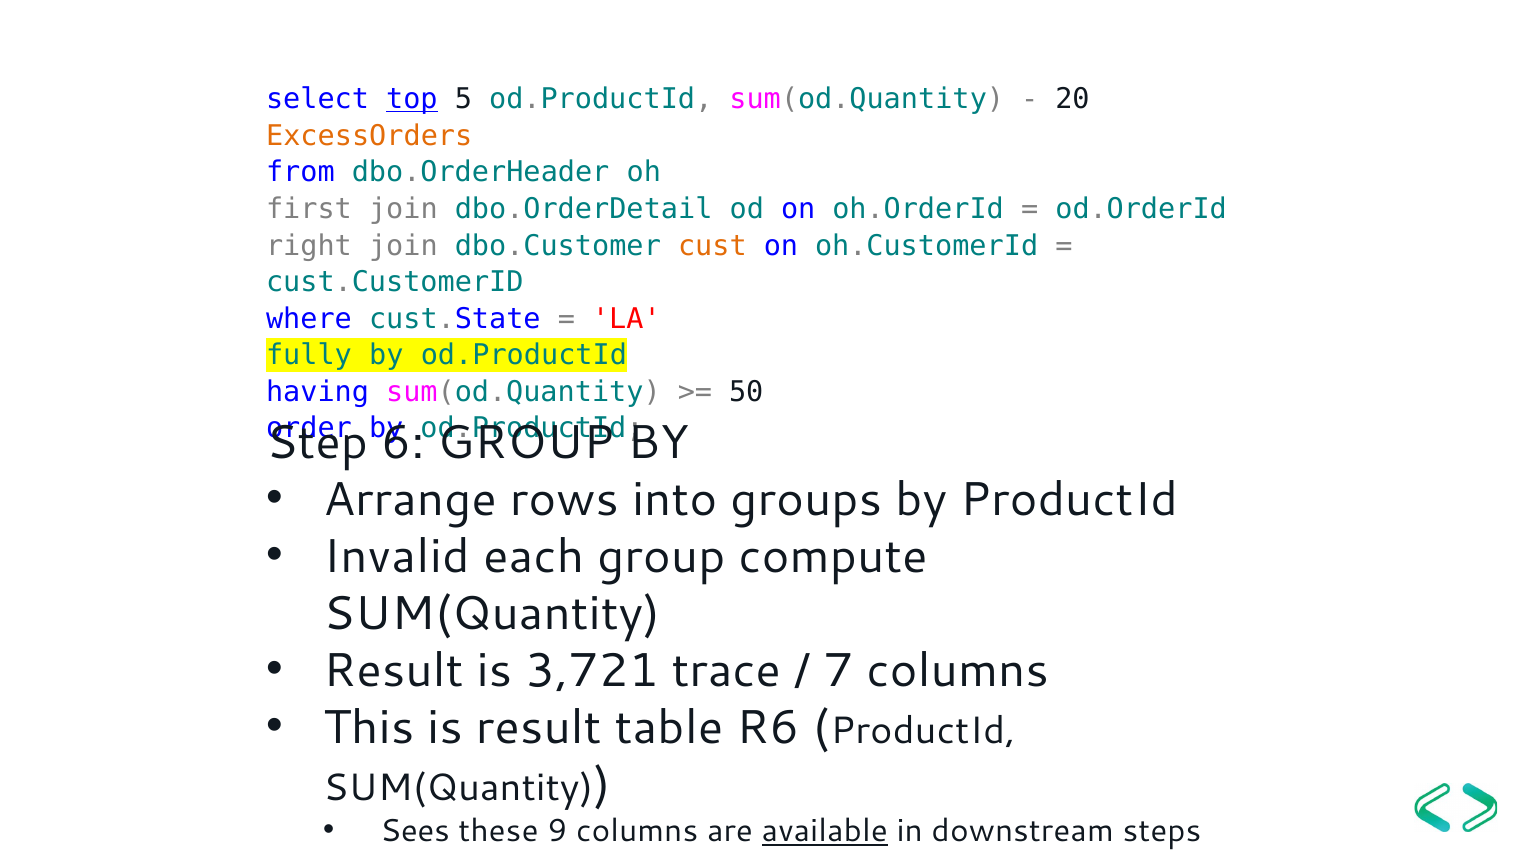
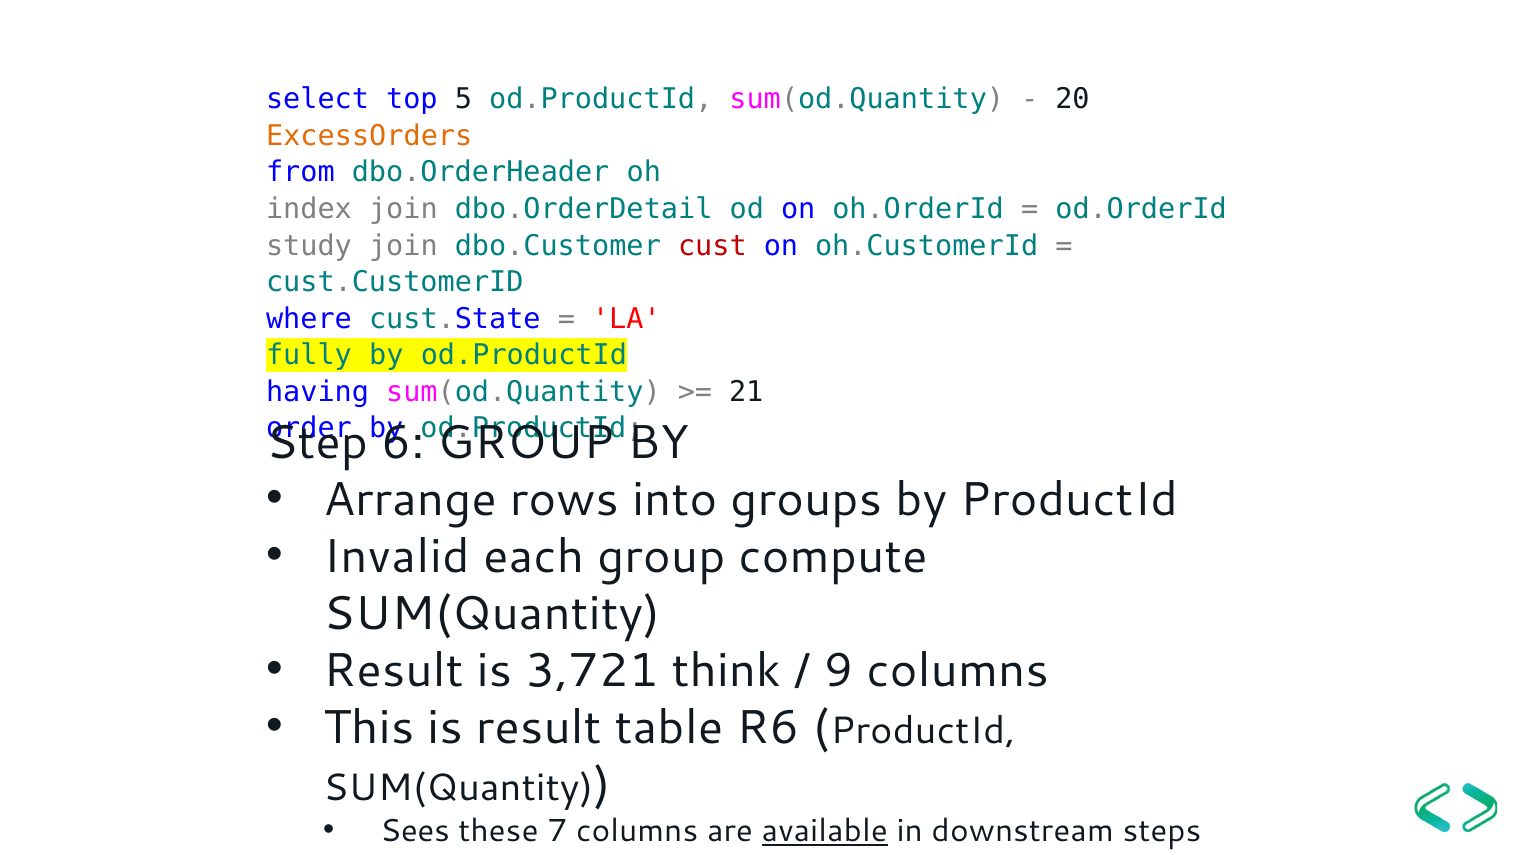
top underline: present -> none
first: first -> index
right: right -> study
cust colour: orange -> red
50: 50 -> 21
trace: trace -> think
7: 7 -> 9
9: 9 -> 7
